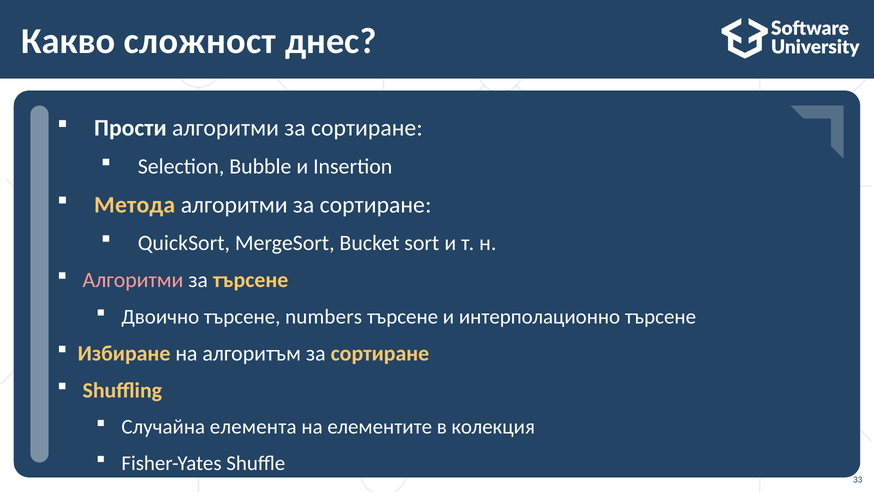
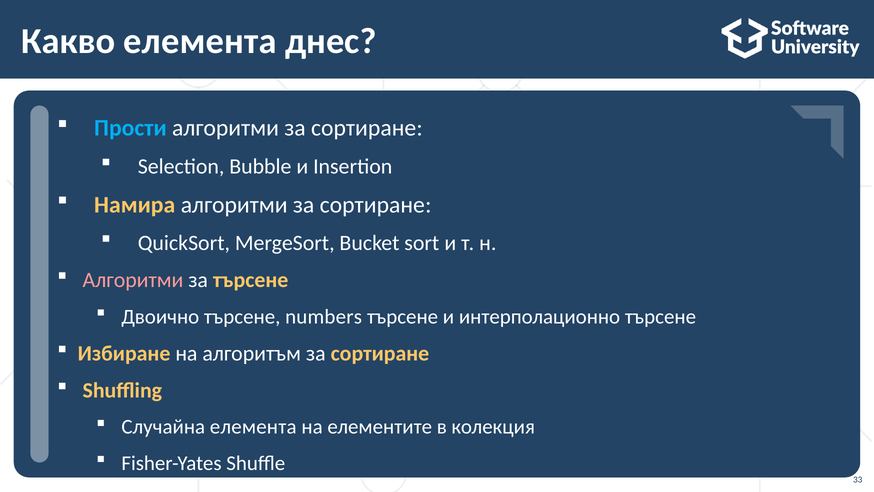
Какво сложност: сложност -> елемента
Прости colour: white -> light blue
Метода: Метода -> Намира
